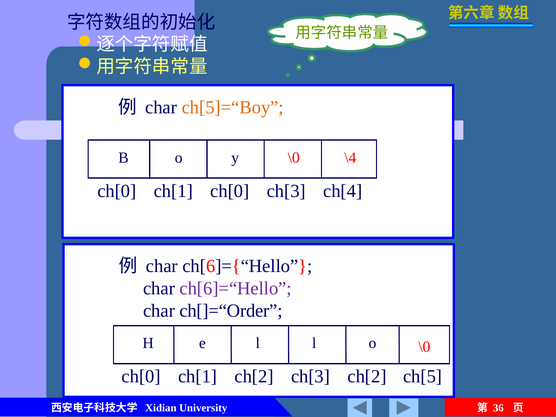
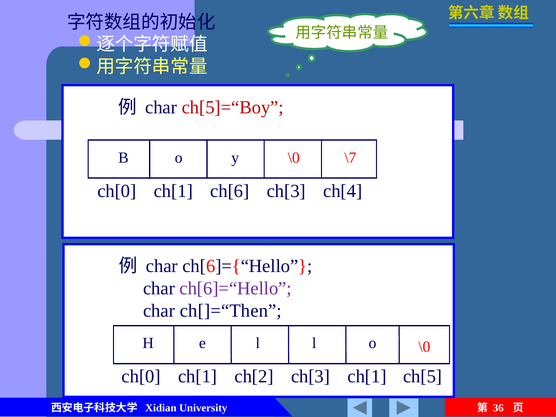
ch[5]=“Boy colour: orange -> red
\4: \4 -> \7
ch[1 ch[0: ch[0 -> ch[6
ch[]=“Order: ch[]=“Order -> ch[]=“Then
ch[3 ch[2: ch[2 -> ch[1
